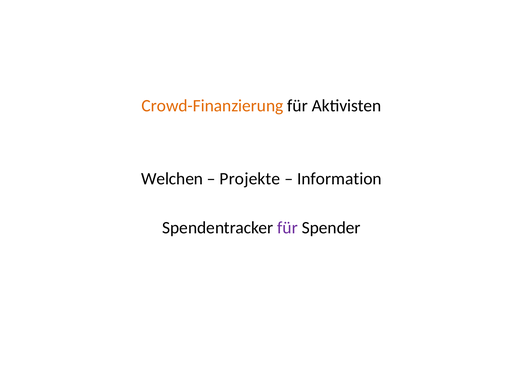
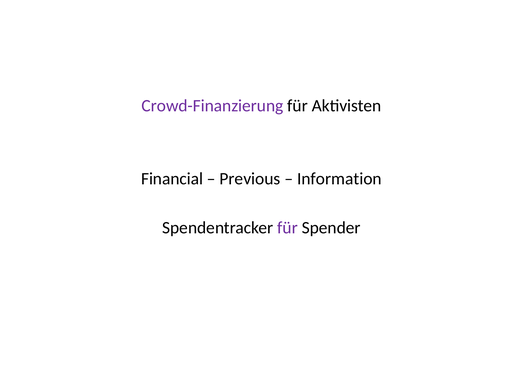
Crowd-Finanzierung colour: orange -> purple
Welchen: Welchen -> Financial
Projekte: Projekte -> Previous
